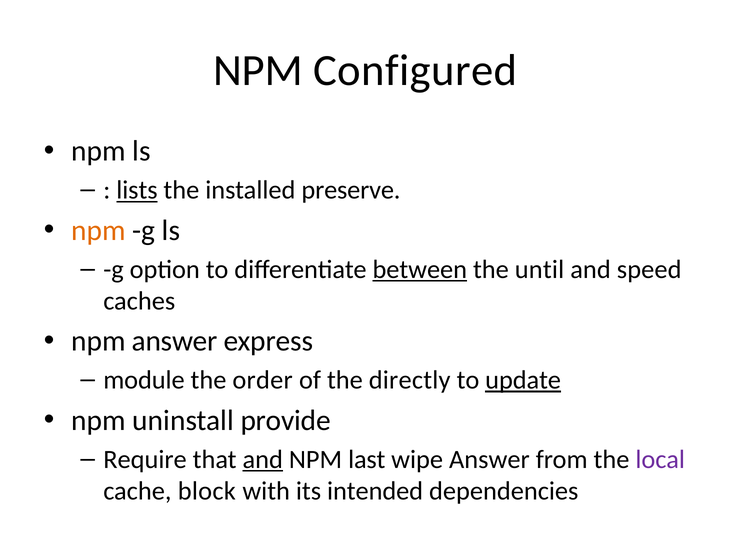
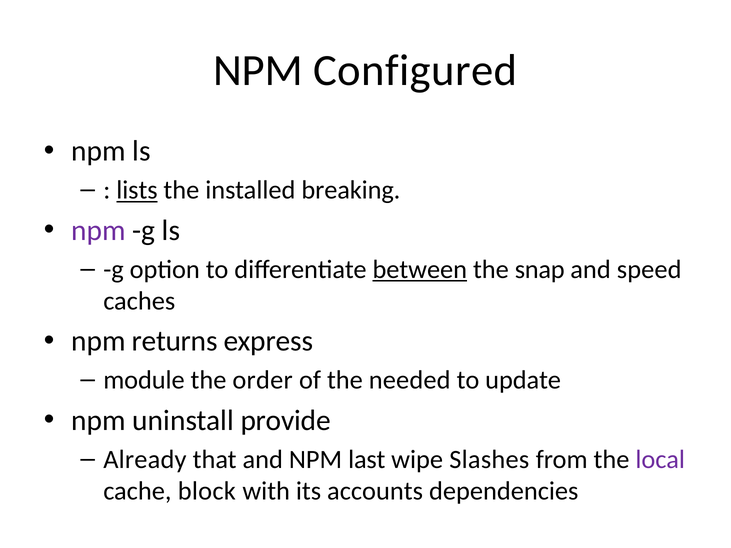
preserve: preserve -> breaking
npm at (98, 231) colour: orange -> purple
until: until -> snap
npm answer: answer -> returns
directly: directly -> needed
update underline: present -> none
Require: Require -> Already
and at (263, 460) underline: present -> none
wipe Answer: Answer -> Slashes
intended: intended -> accounts
